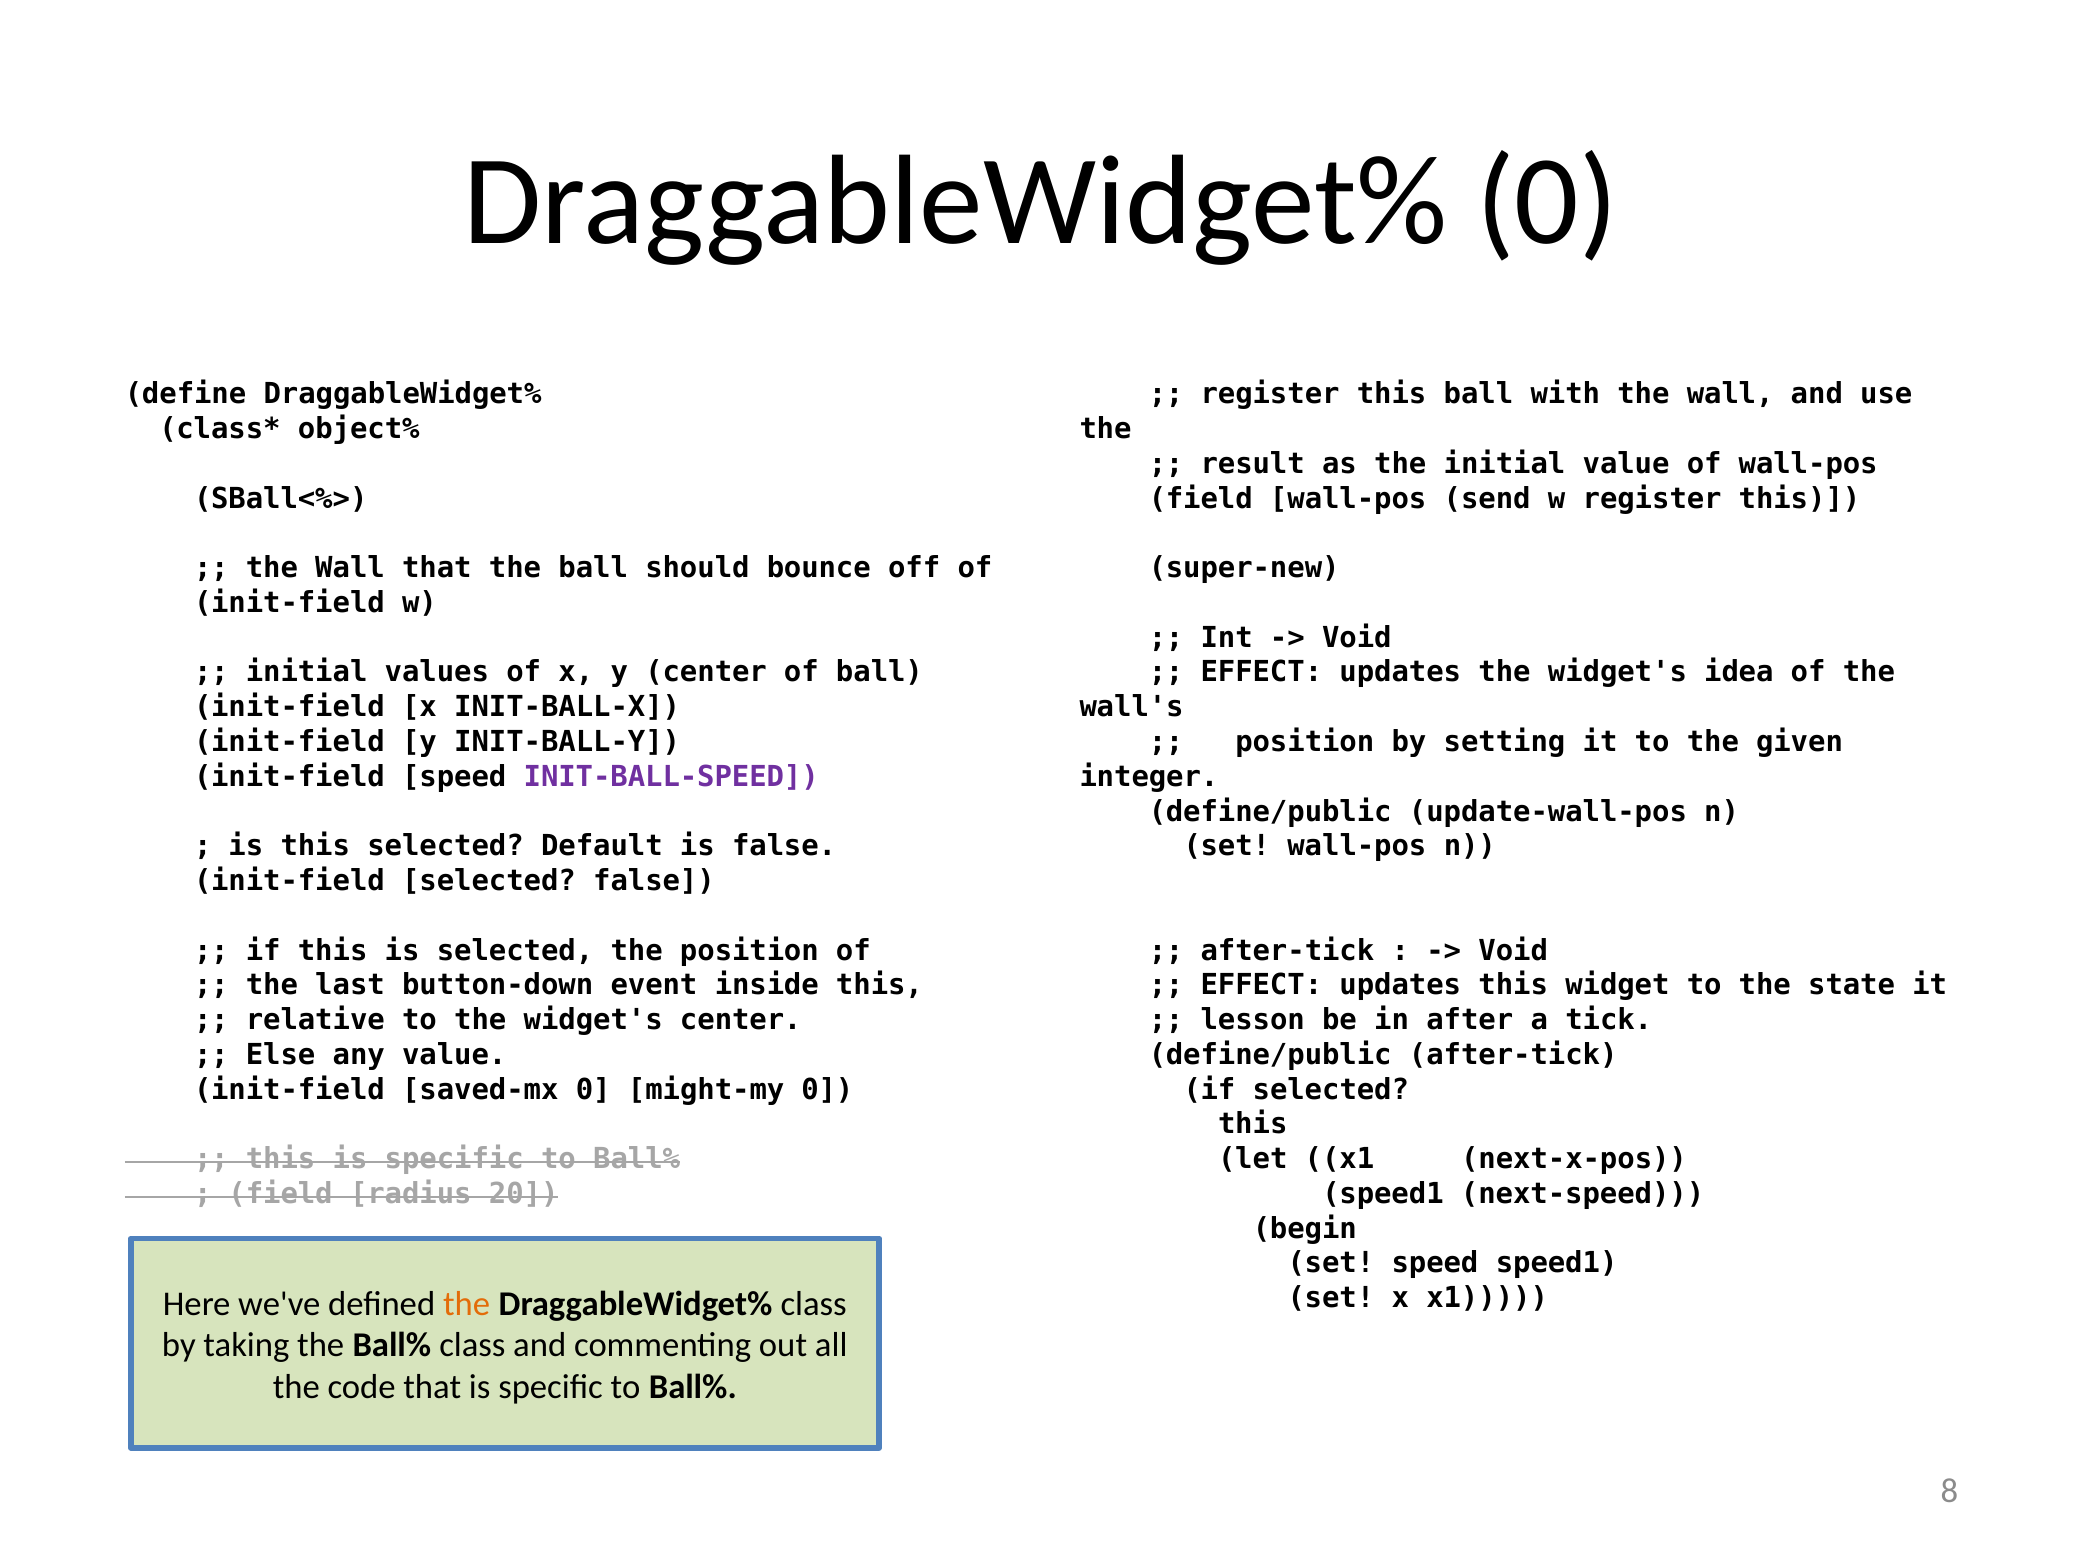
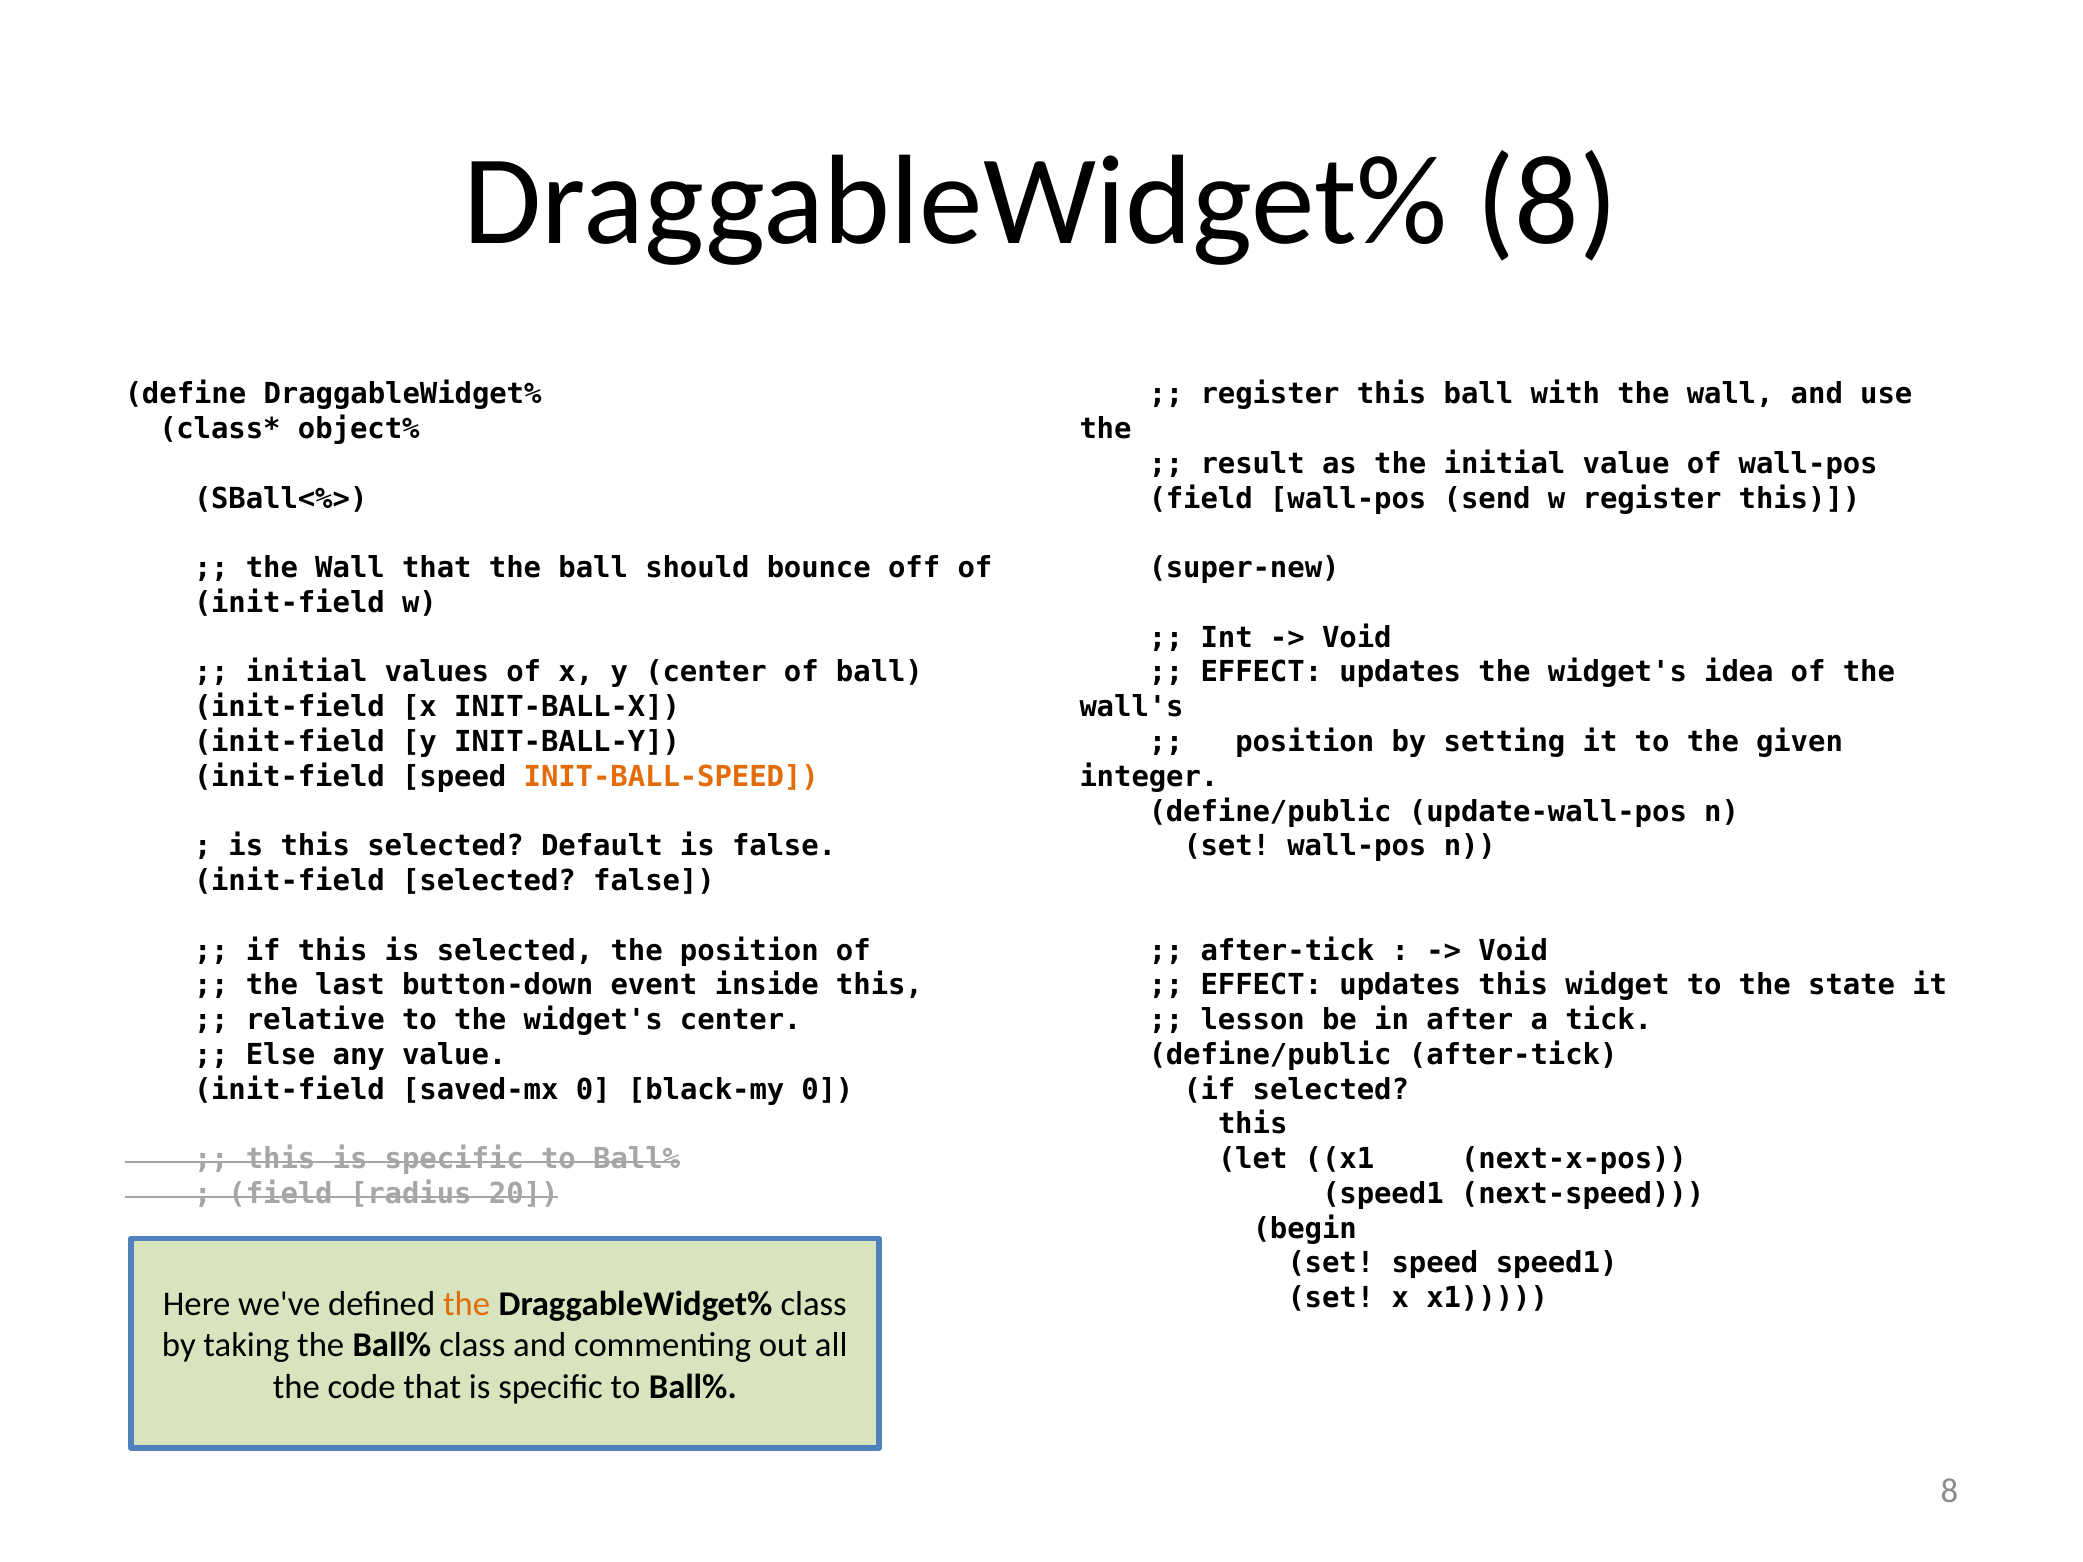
DraggableWidget% 0: 0 -> 8
INIT-BALL-SPEED colour: purple -> orange
might-my: might-my -> black-my
